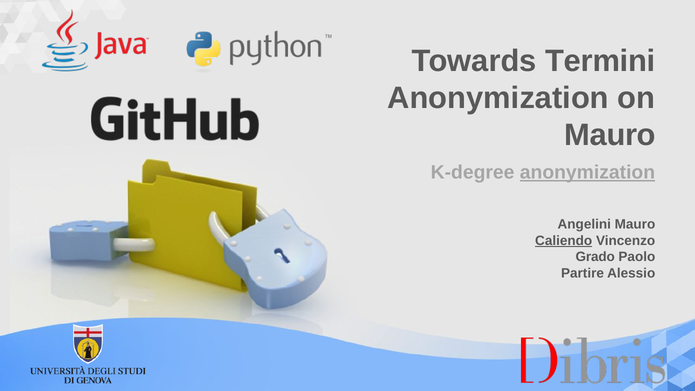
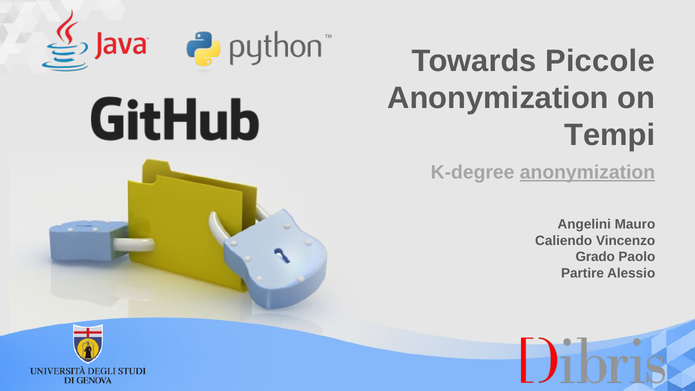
Termini: Termini -> Piccole
Mauro at (610, 135): Mauro -> Tempi
Caliendo underline: present -> none
